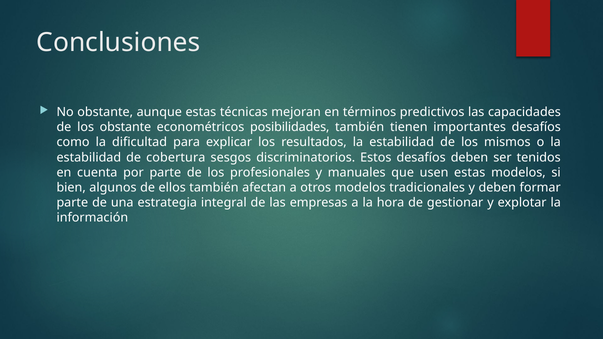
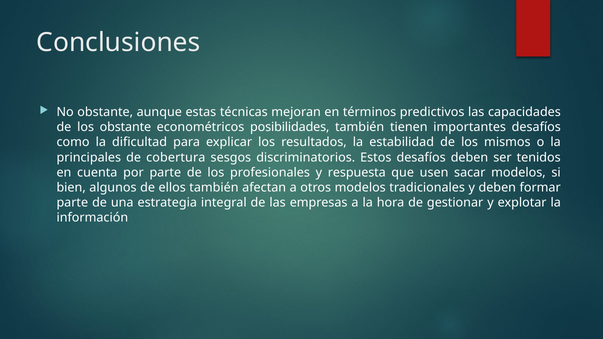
estabilidad at (89, 157): estabilidad -> principales
manuales: manuales -> respuesta
usen estas: estas -> sacar
